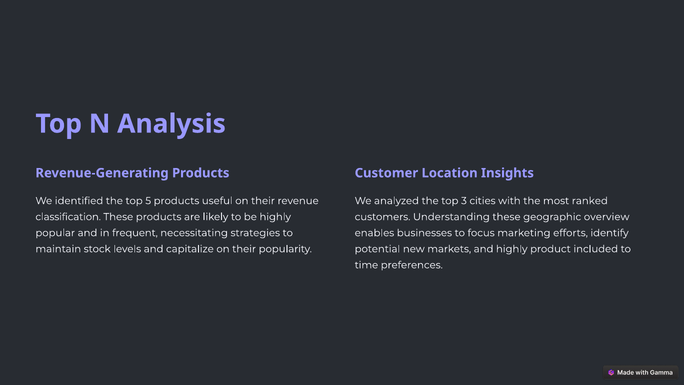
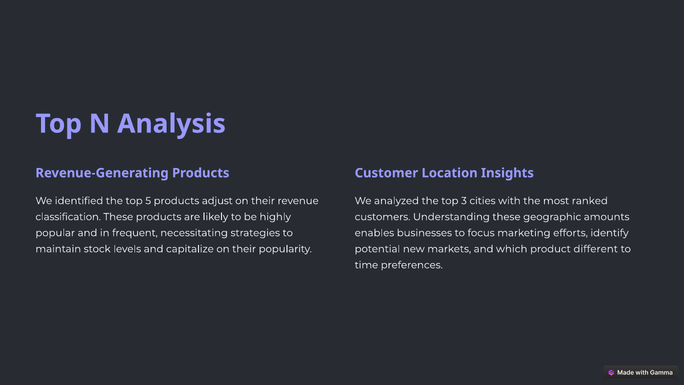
useful: useful -> adjust
overview: overview -> amounts
and highly: highly -> which
included: included -> different
